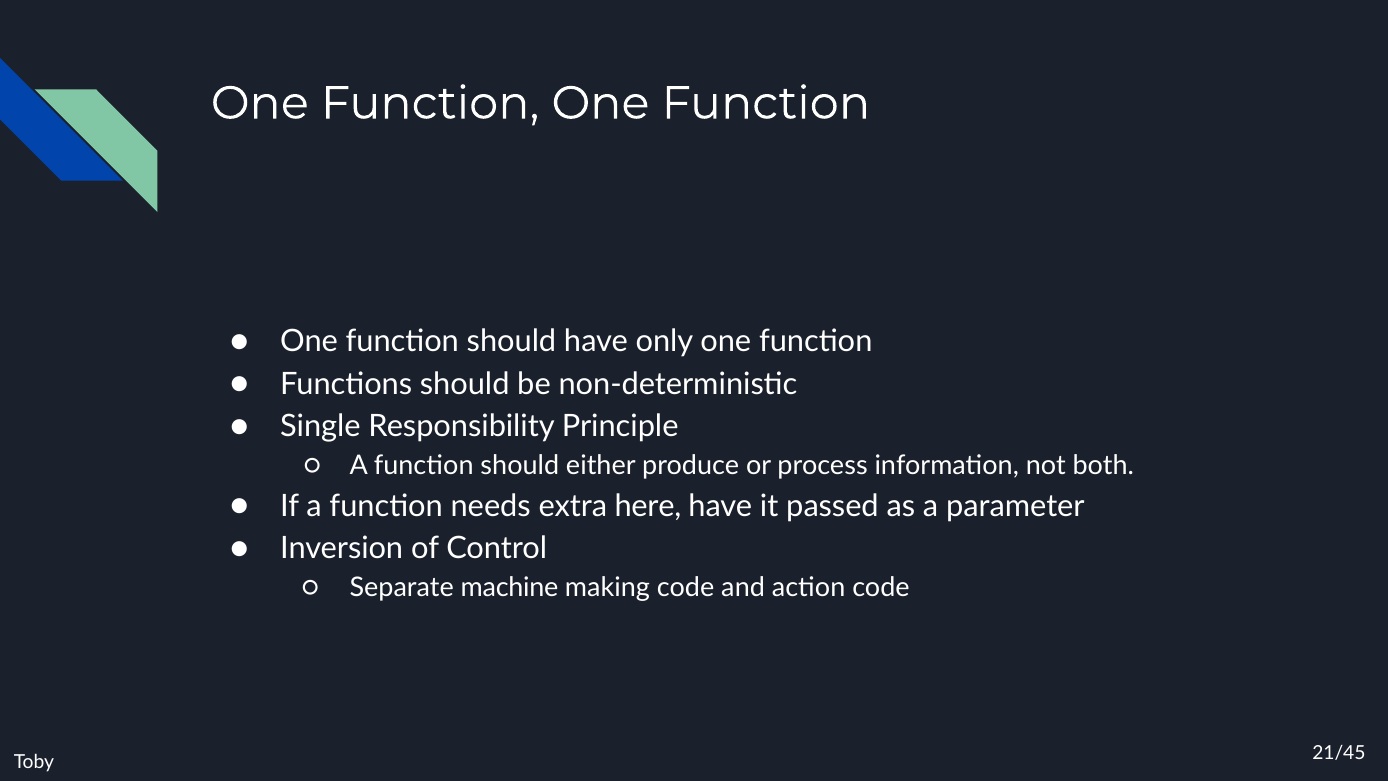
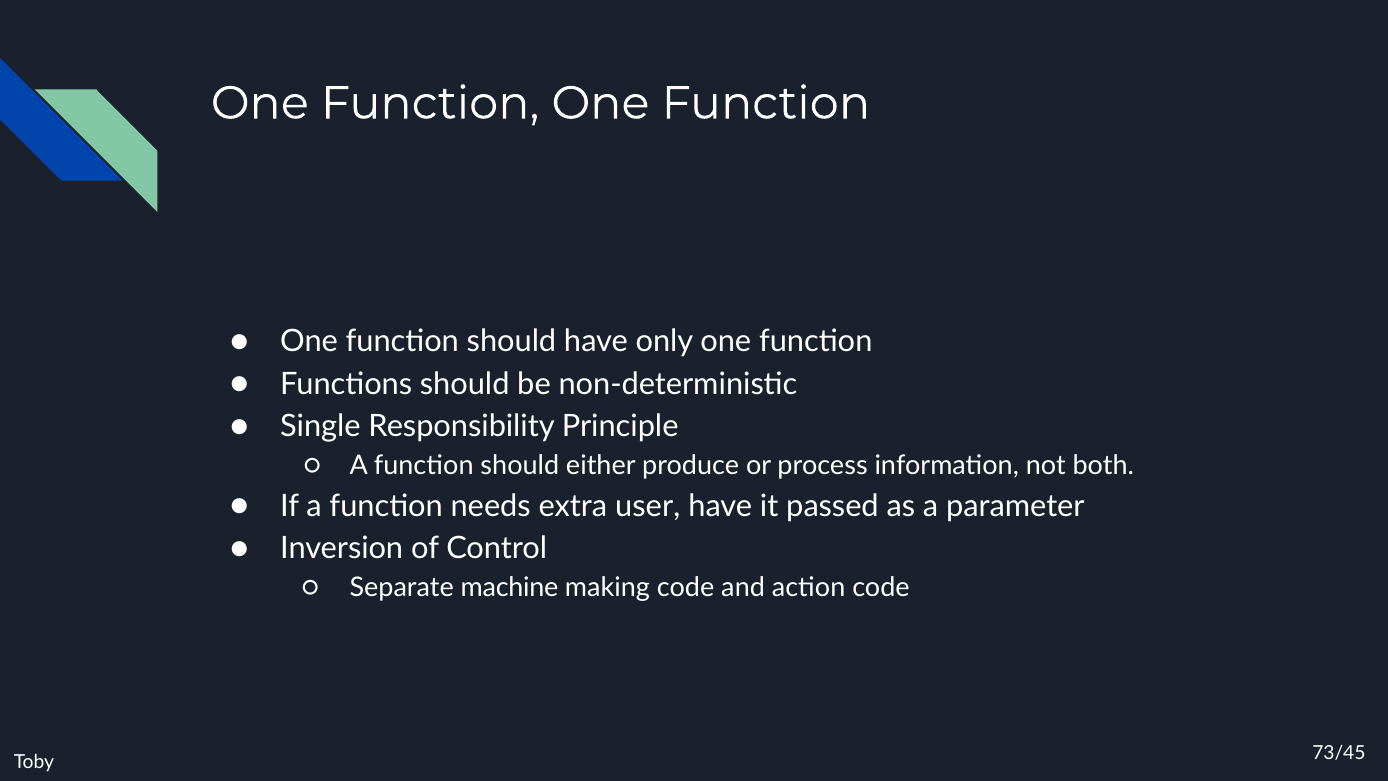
here: here -> user
21/45: 21/45 -> 73/45
